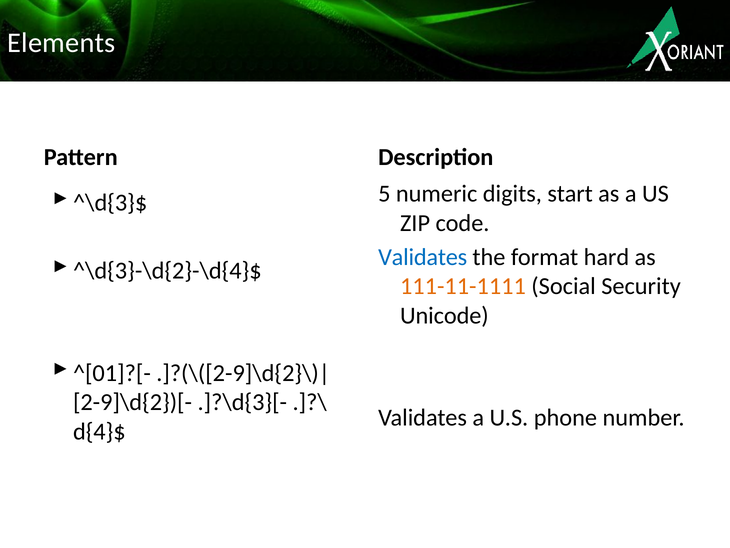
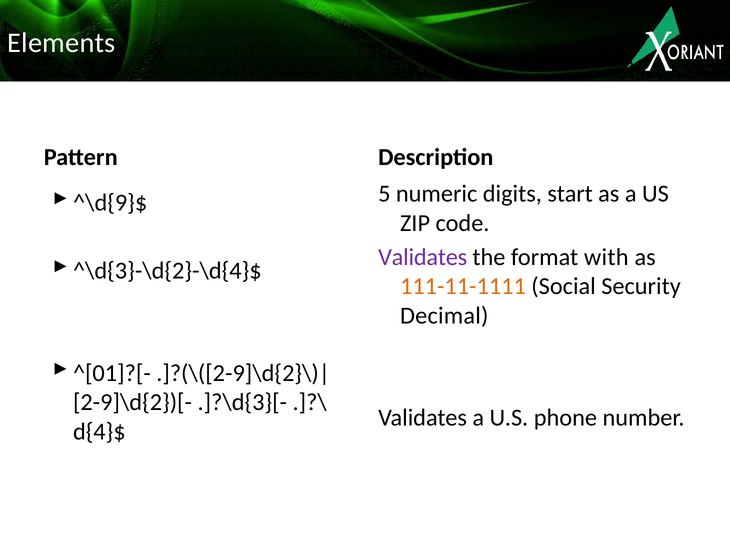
^\d{3}$: ^\d{3}$ -> ^\d{9}$
Validates at (423, 257) colour: blue -> purple
hard: hard -> with
Unicode: Unicode -> Decimal
